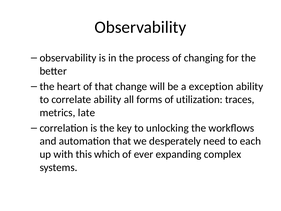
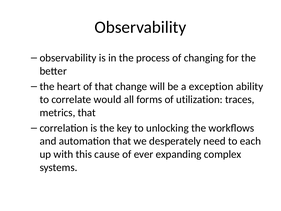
correlate ability: ability -> would
metrics late: late -> that
which: which -> cause
